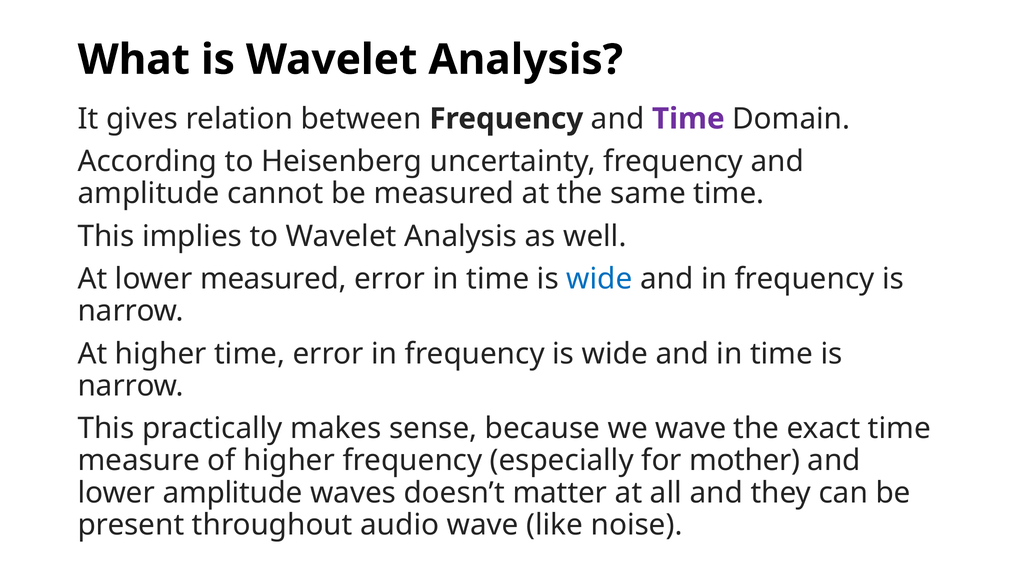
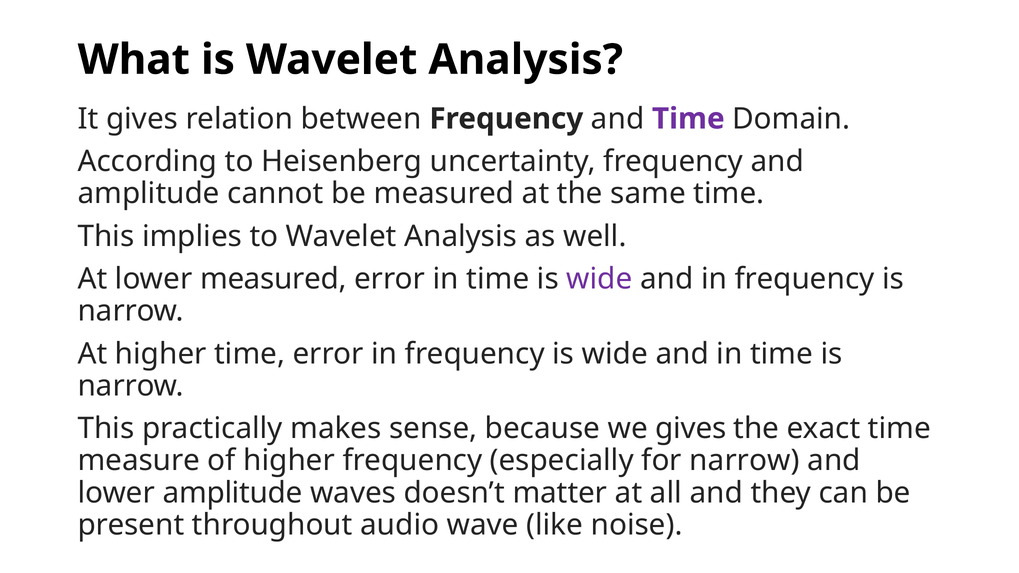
wide at (599, 279) colour: blue -> purple
we wave: wave -> gives
for mother: mother -> narrow
